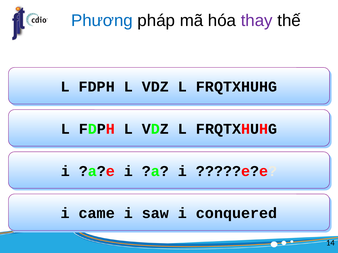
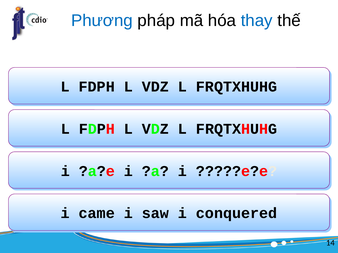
thay colour: purple -> blue
